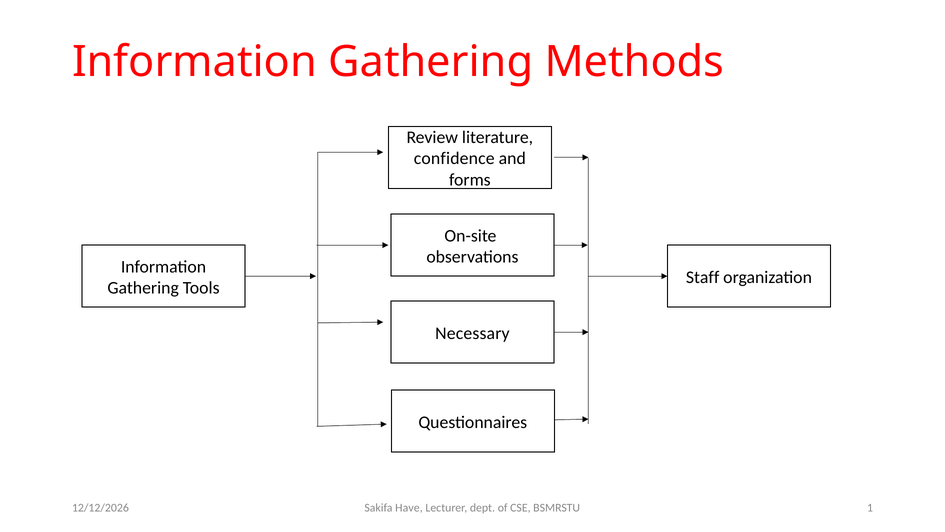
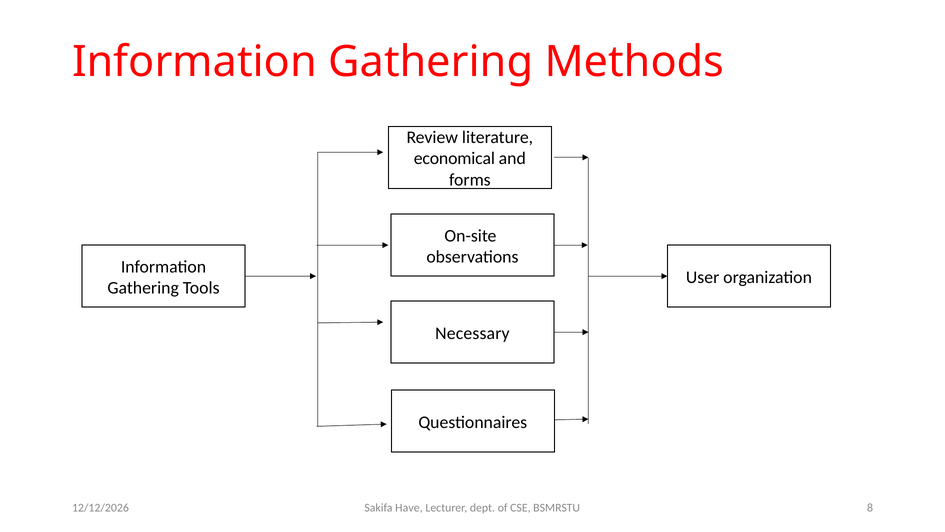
confidence: confidence -> economical
Staff: Staff -> User
1: 1 -> 8
